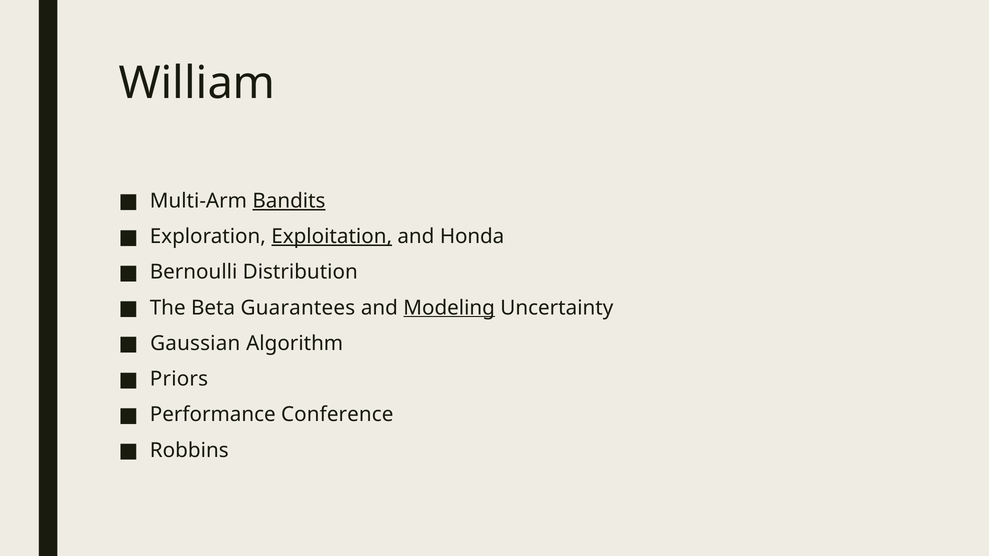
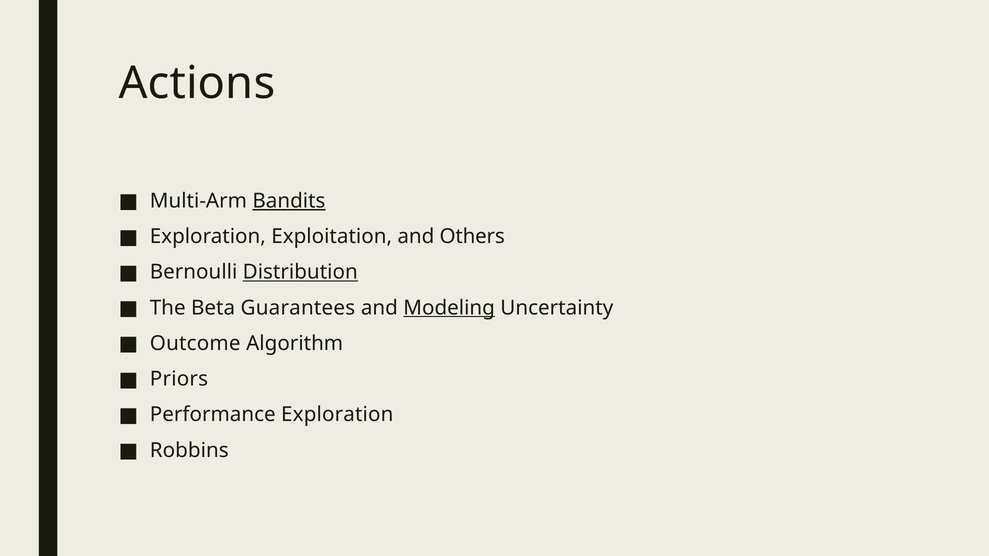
William: William -> Actions
Exploitation underline: present -> none
Honda: Honda -> Others
Distribution underline: none -> present
Gaussian: Gaussian -> Outcome
Performance Conference: Conference -> Exploration
